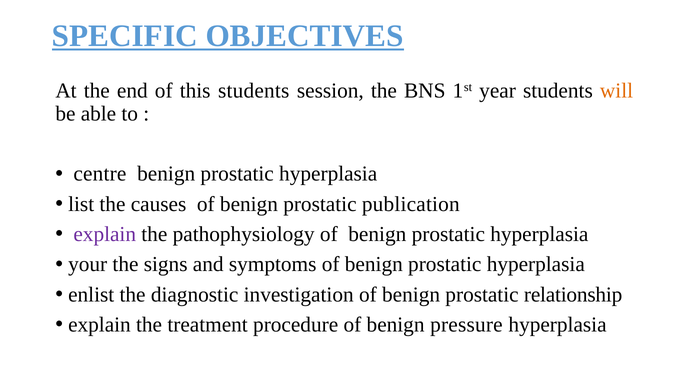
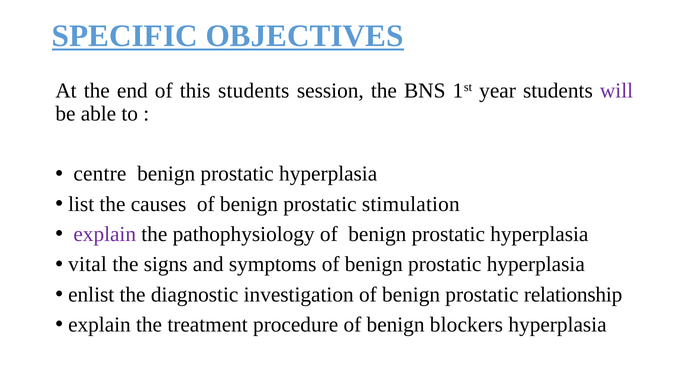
will colour: orange -> purple
publication: publication -> stimulation
your: your -> vital
pressure: pressure -> blockers
